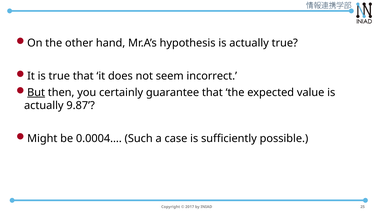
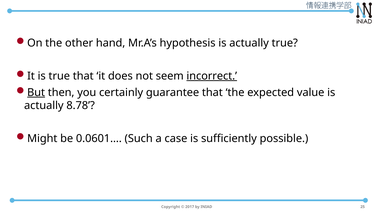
incorrect underline: none -> present
9.87: 9.87 -> 8.78
0.0004…: 0.0004… -> 0.0601…
